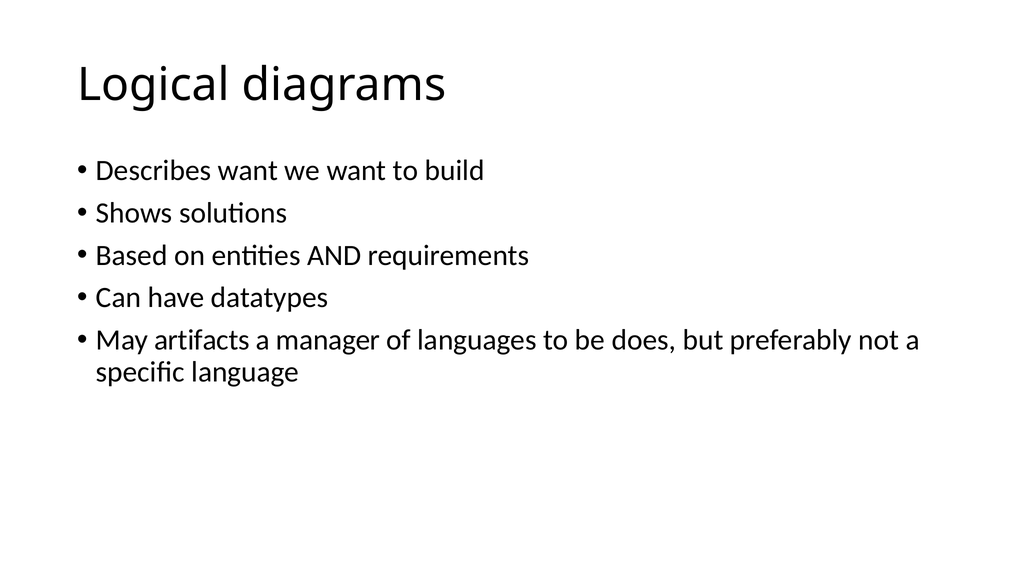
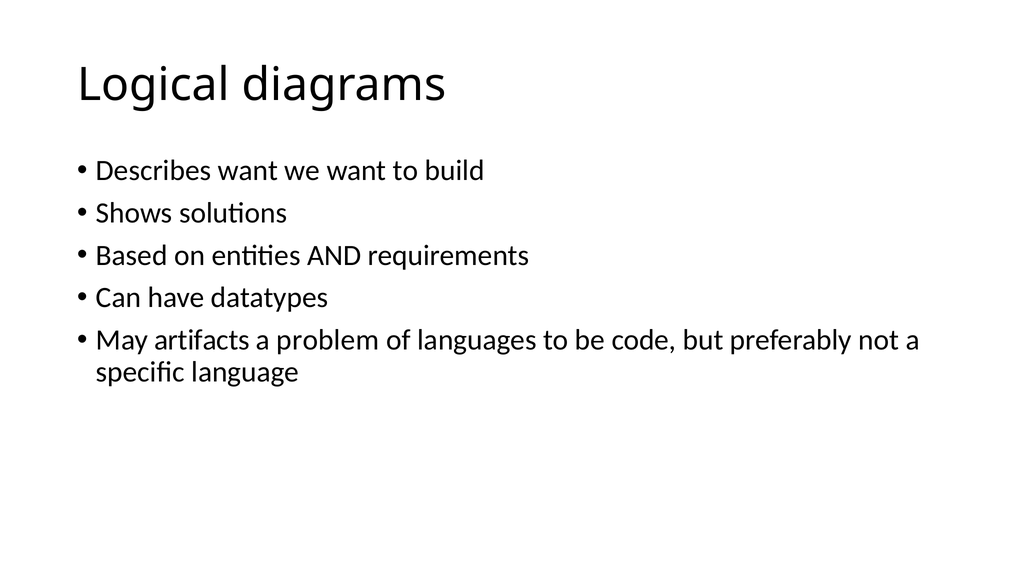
manager: manager -> problem
does: does -> code
